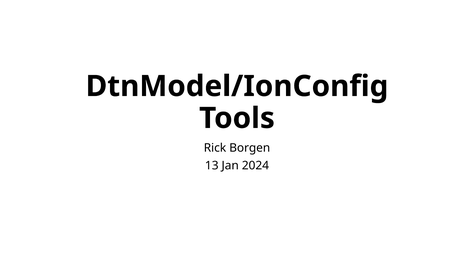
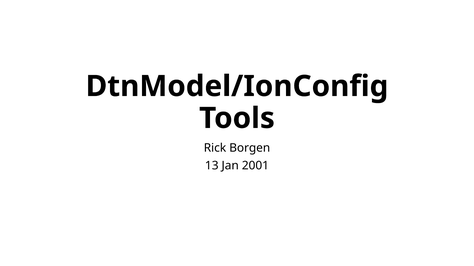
2024: 2024 -> 2001
